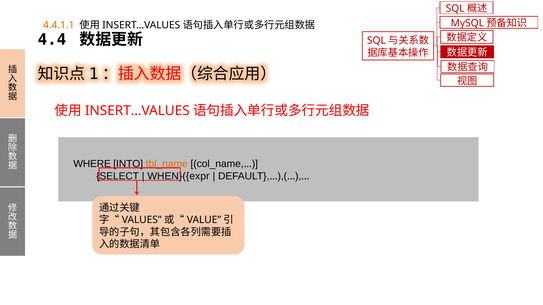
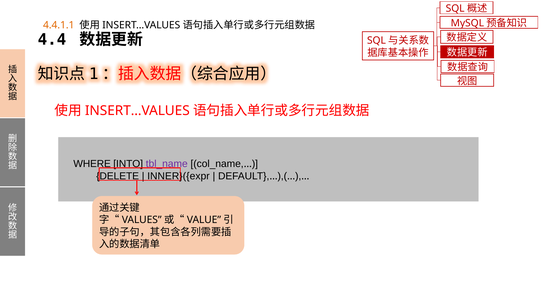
tbl_name colour: orange -> purple
SELECT: SELECT -> DELETE
WHEN}({expr: WHEN}({expr -> INNER}({expr
